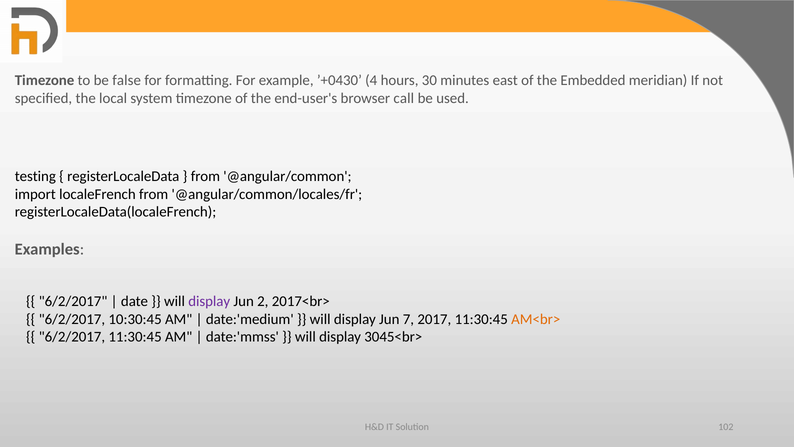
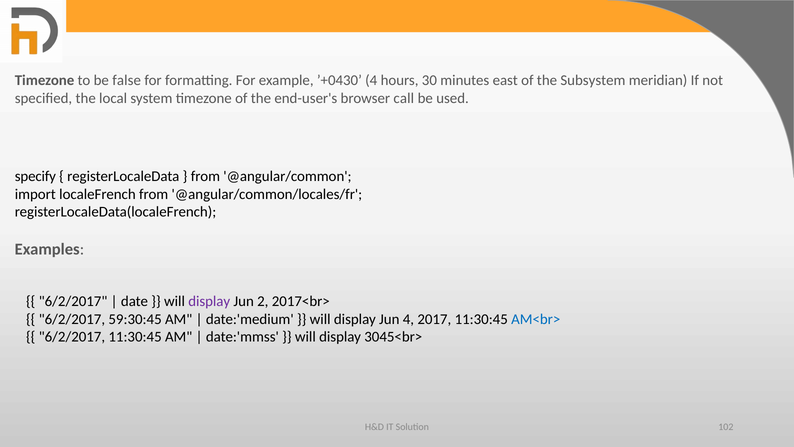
Embedded: Embedded -> Subsystem
testing: testing -> specify
10:30:45: 10:30:45 -> 59:30:45
Jun 7: 7 -> 4
AM<br> colour: orange -> blue
